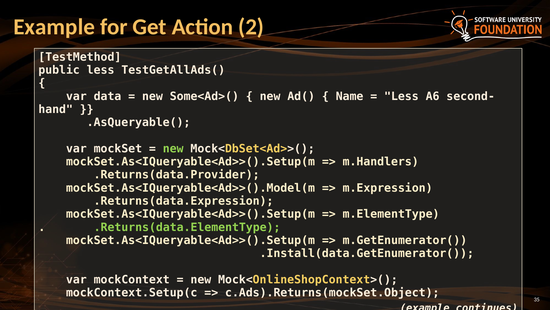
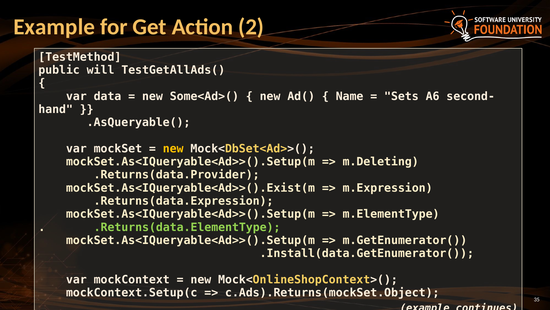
public less: less -> will
Less at (401, 96): Less -> Sets
new at (173, 148) colour: light green -> yellow
m.Handlers: m.Handlers -> m.Deleting
mockSet.As<IQueryable<Ad>>().Model(m: mockSet.As<IQueryable<Ad>>().Model(m -> mockSet.As<IQueryable<Ad>>().Exist(m
